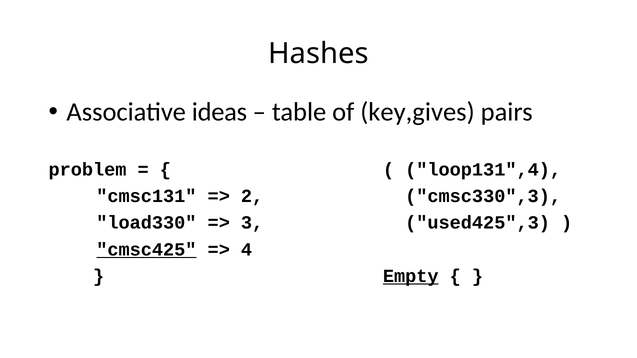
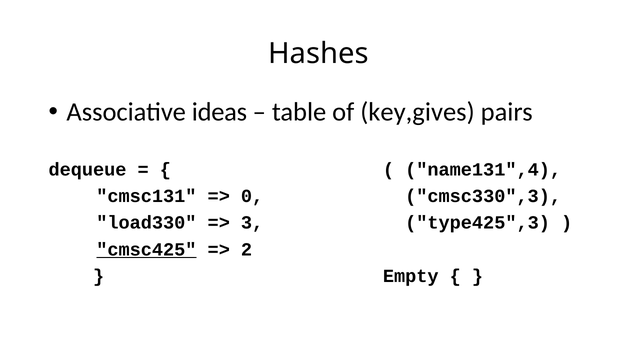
problem: problem -> dequeue
loop131",4: loop131",4 -> name131",4
2: 2 -> 0
used425",3: used425",3 -> type425",3
4: 4 -> 2
Empty underline: present -> none
